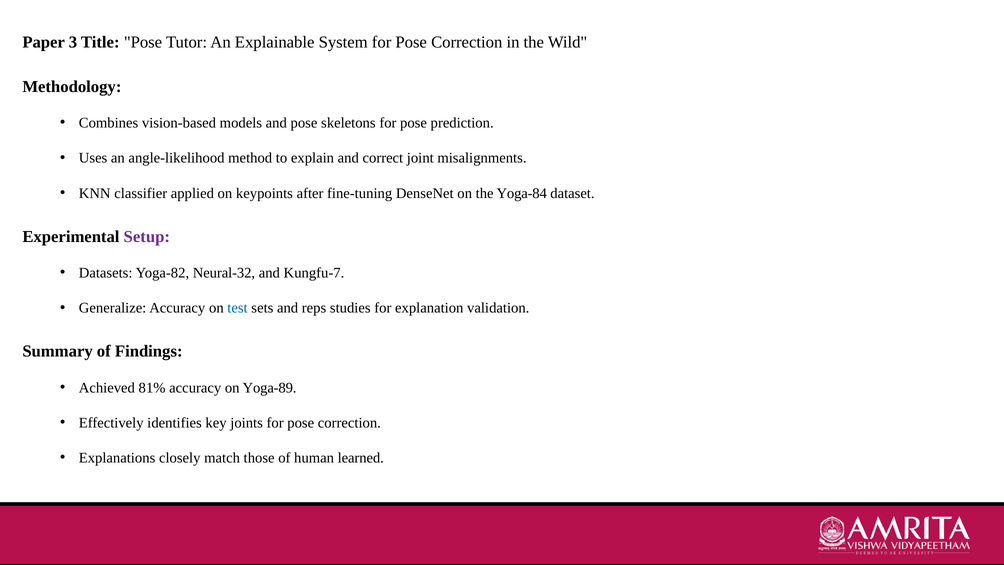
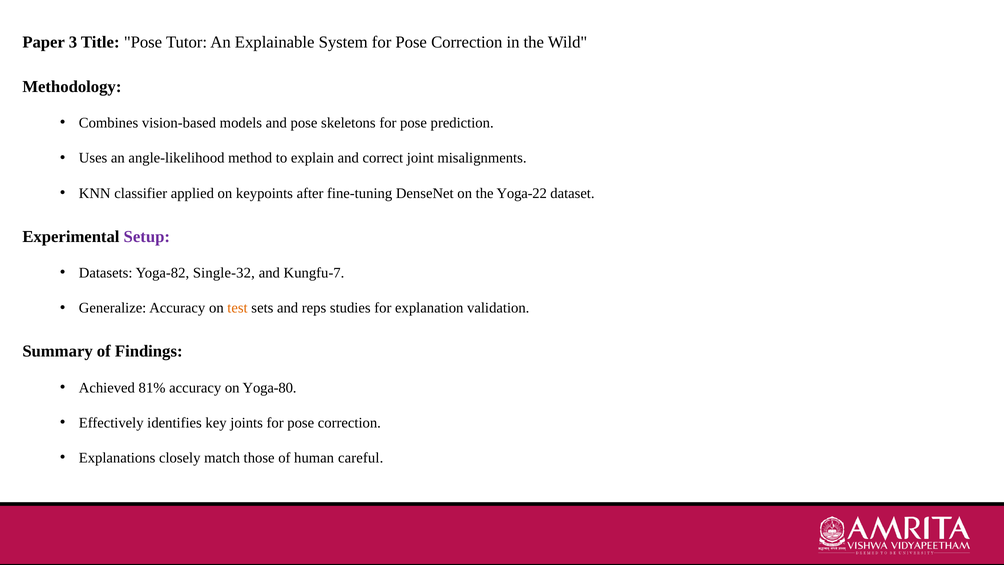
Yoga-84: Yoga-84 -> Yoga-22
Neural-32: Neural-32 -> Single-32
test colour: blue -> orange
Yoga-89: Yoga-89 -> Yoga-80
learned: learned -> careful
